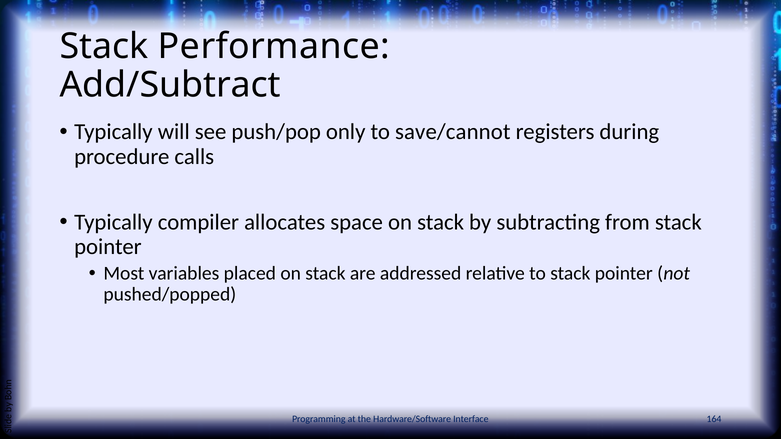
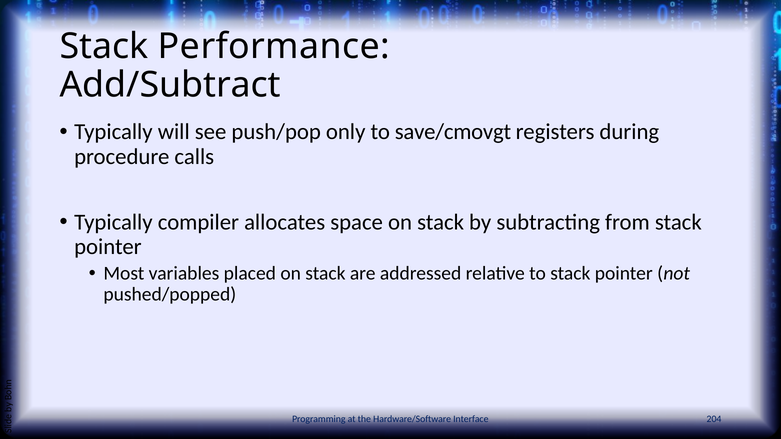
save/cannot: save/cannot -> save/cmovgt
164: 164 -> 204
